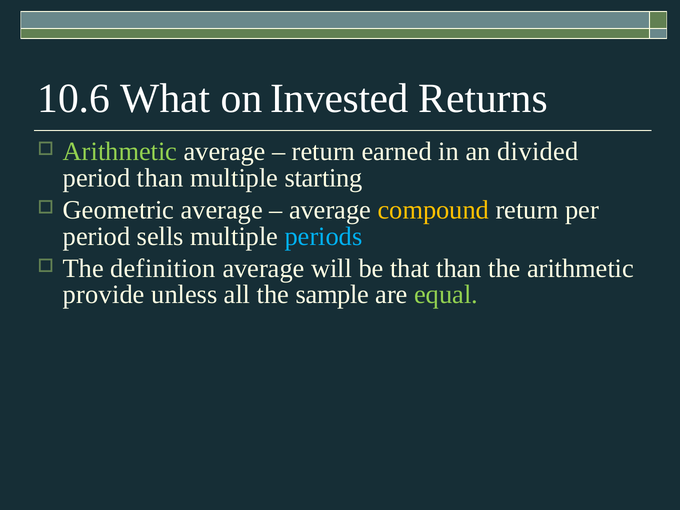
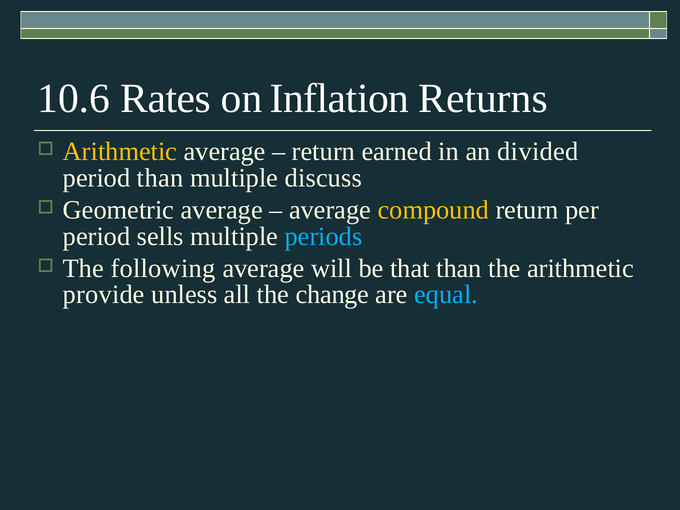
What: What -> Rates
Invested: Invested -> Inflation
Arithmetic at (120, 152) colour: light green -> yellow
starting: starting -> discuss
definition: definition -> following
sample: sample -> change
equal colour: light green -> light blue
